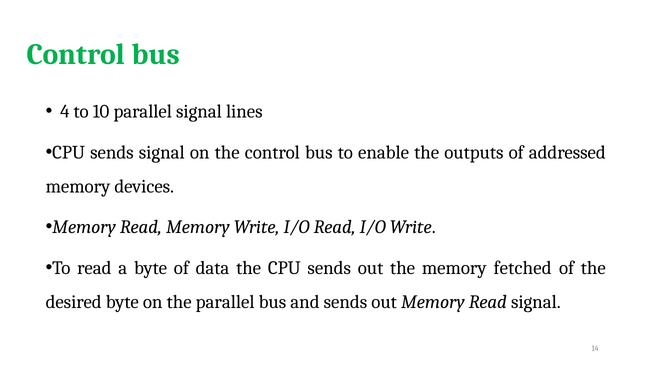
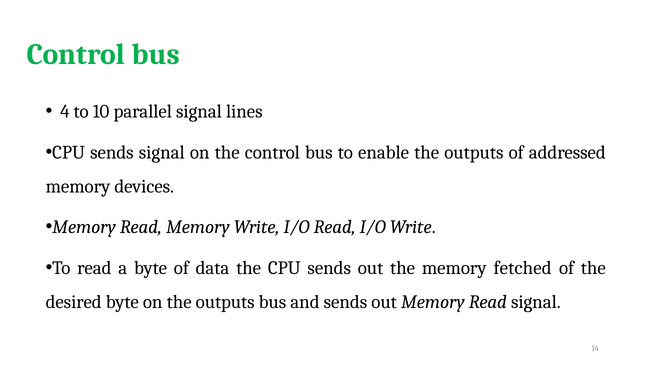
on the parallel: parallel -> outputs
